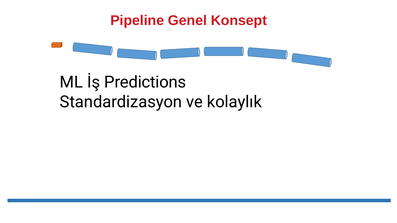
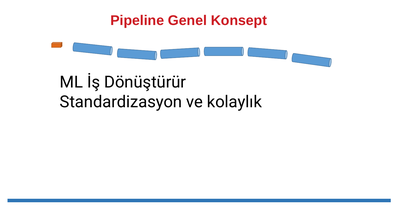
Predictions: Predictions -> Dönüştürür
